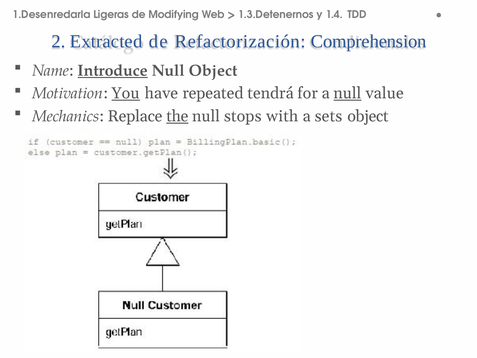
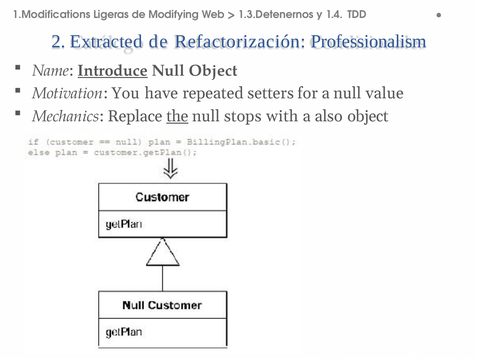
1.Desenredarla: 1.Desenredarla -> 1.Modifications
Comprehension: Comprehension -> Professionalism
You underline: present -> none
tendrá: tendrá -> setters
null at (347, 93) underline: present -> none
sets: sets -> also
